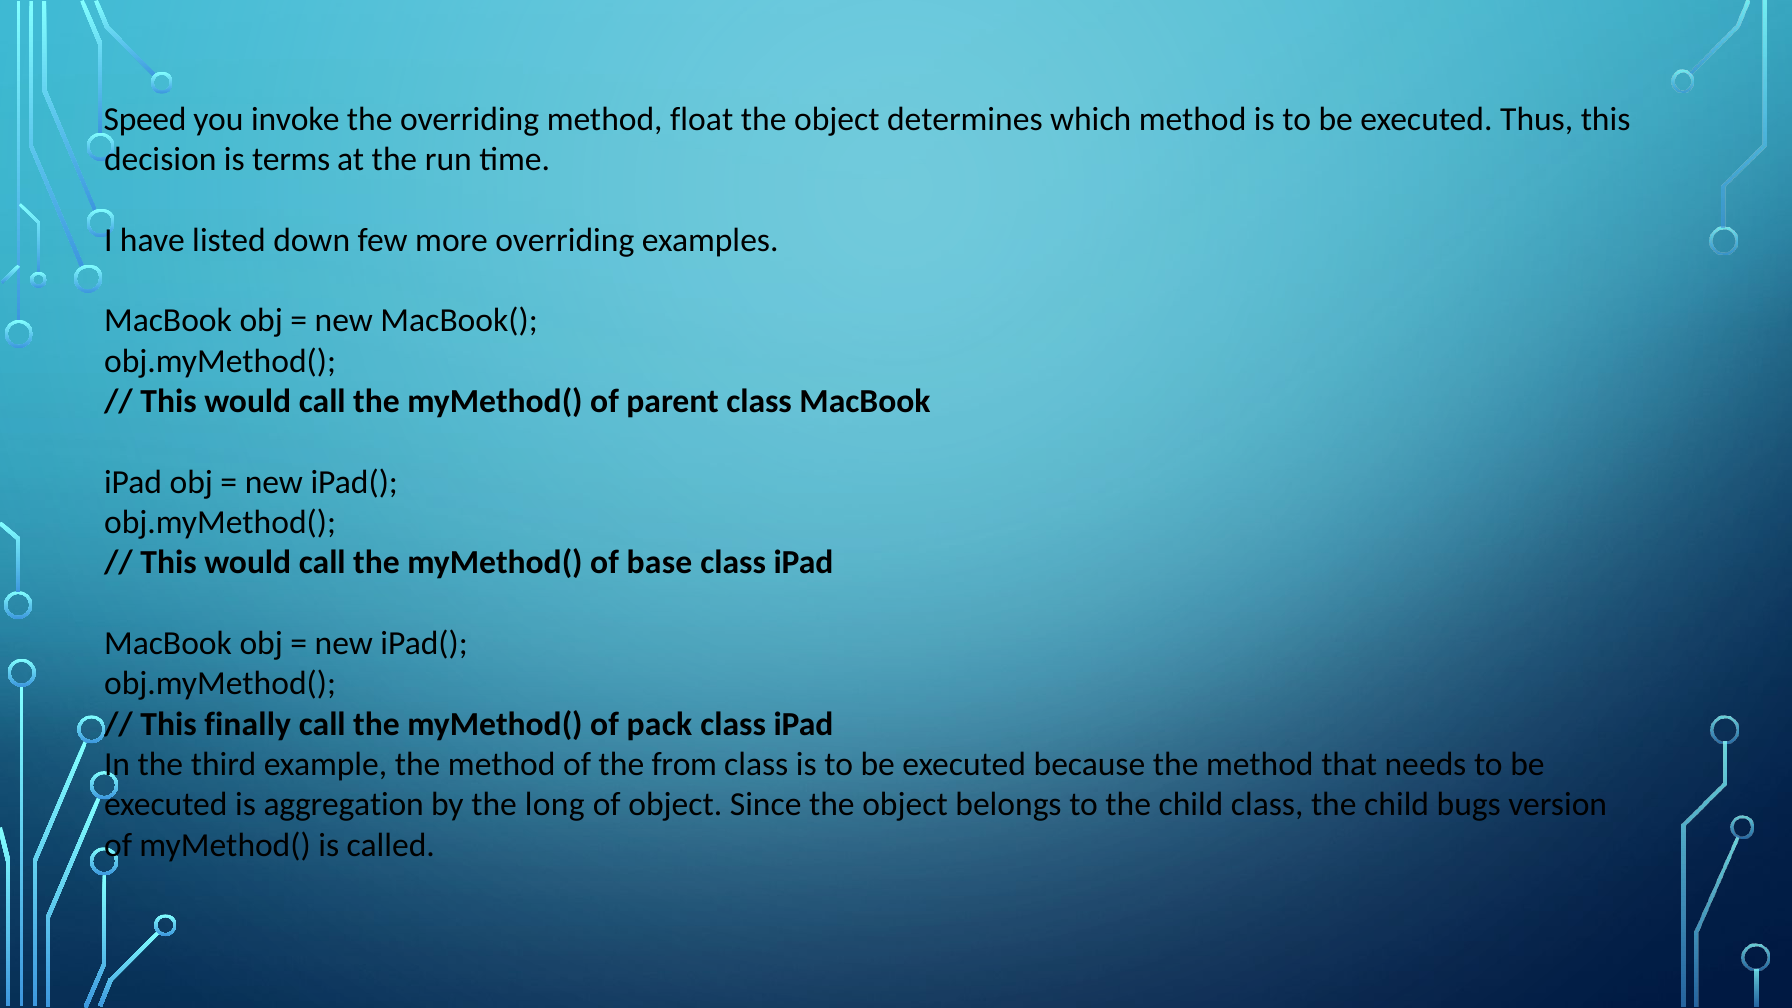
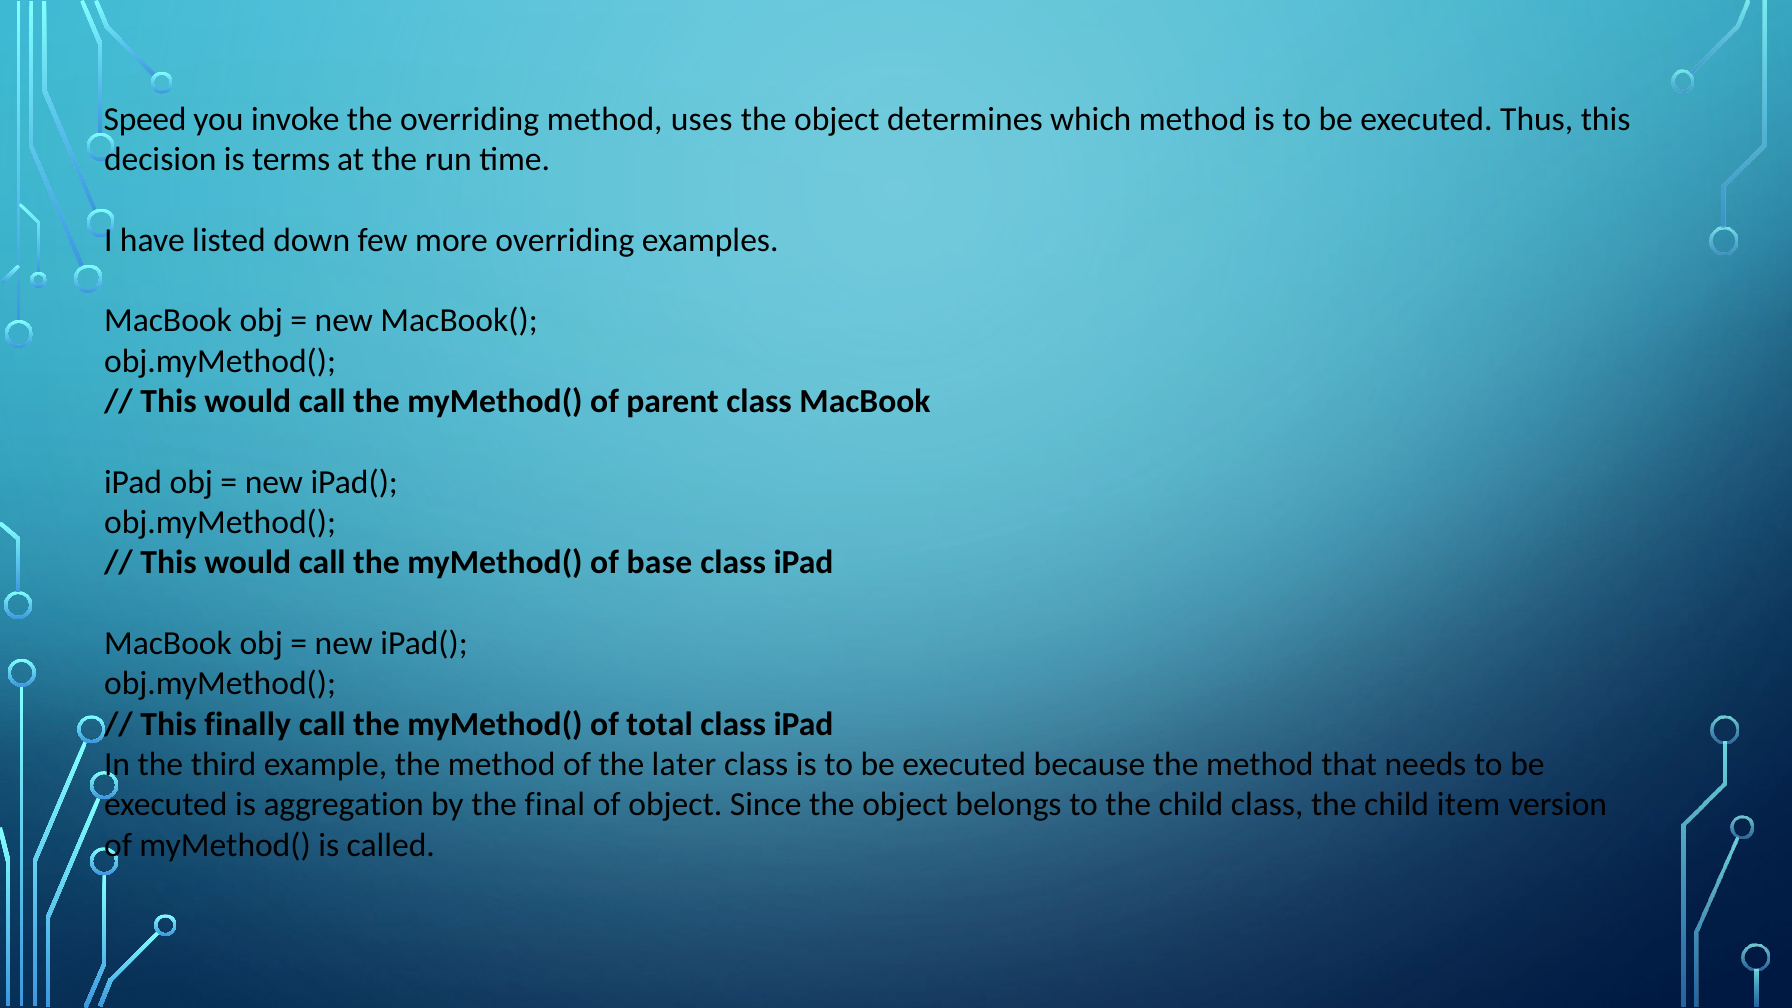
float: float -> uses
pack: pack -> total
from: from -> later
long: long -> final
bugs: bugs -> item
